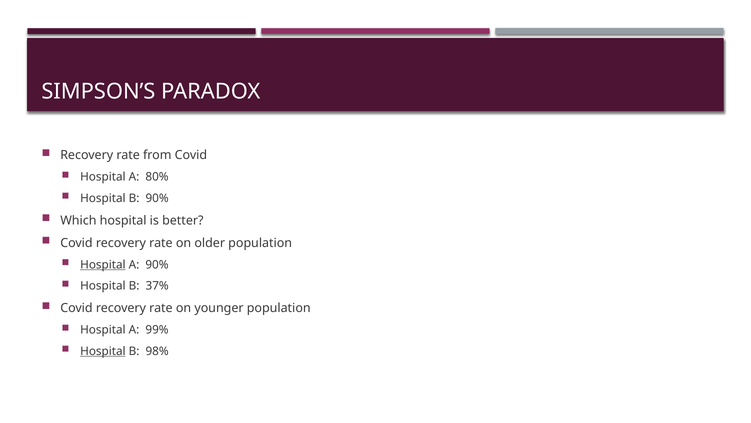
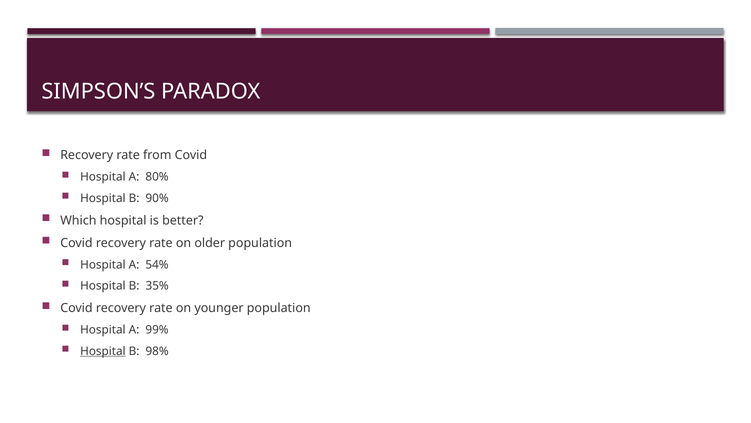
Hospital at (103, 264) underline: present -> none
A 90%: 90% -> 54%
37%: 37% -> 35%
